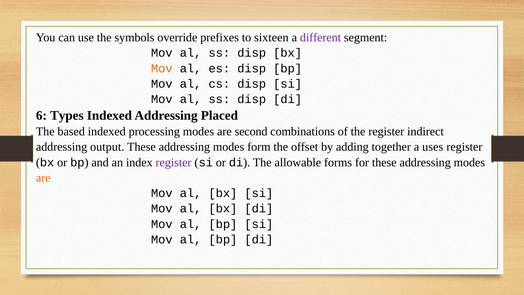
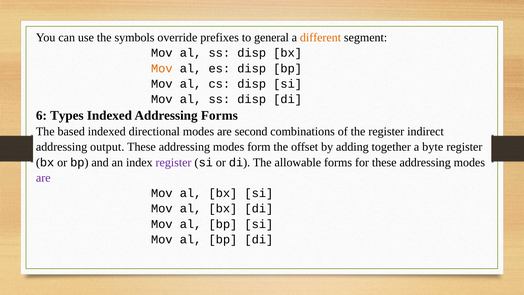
sixteen: sixteen -> general
different colour: purple -> orange
Addressing Placed: Placed -> Forms
processing: processing -> directional
uses: uses -> byte
are at (43, 178) colour: orange -> purple
